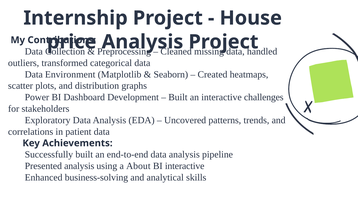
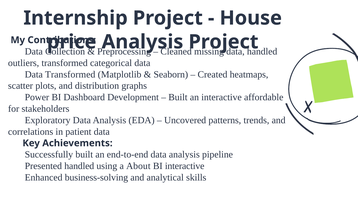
Data Environment: Environment -> Transformed
challenges: challenges -> affordable
Presented analysis: analysis -> handled
